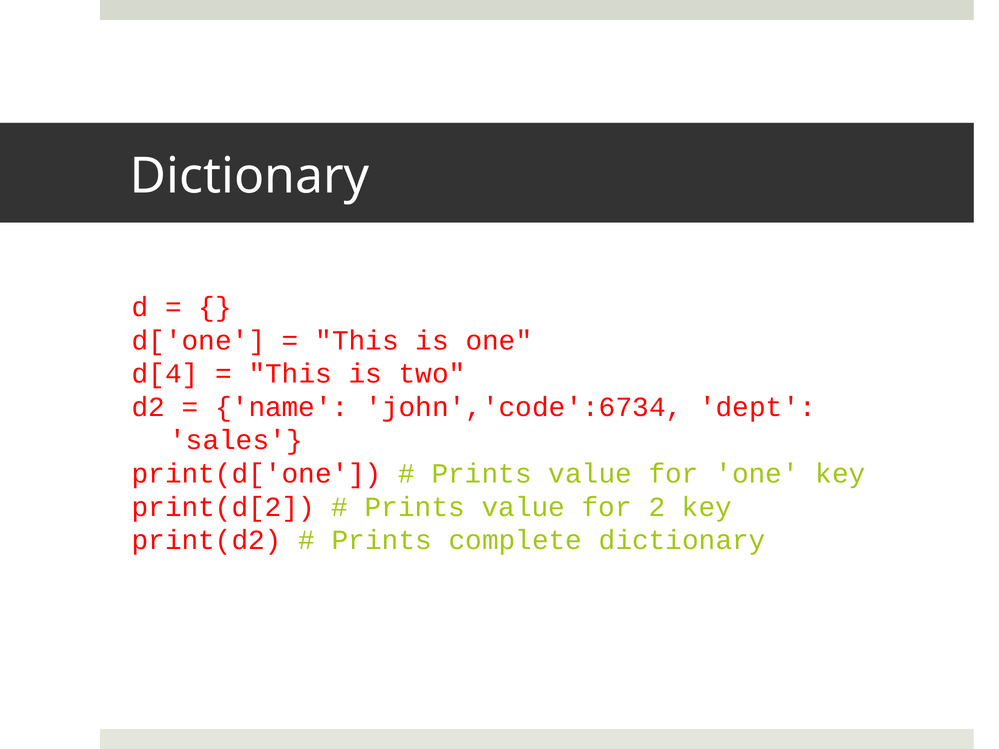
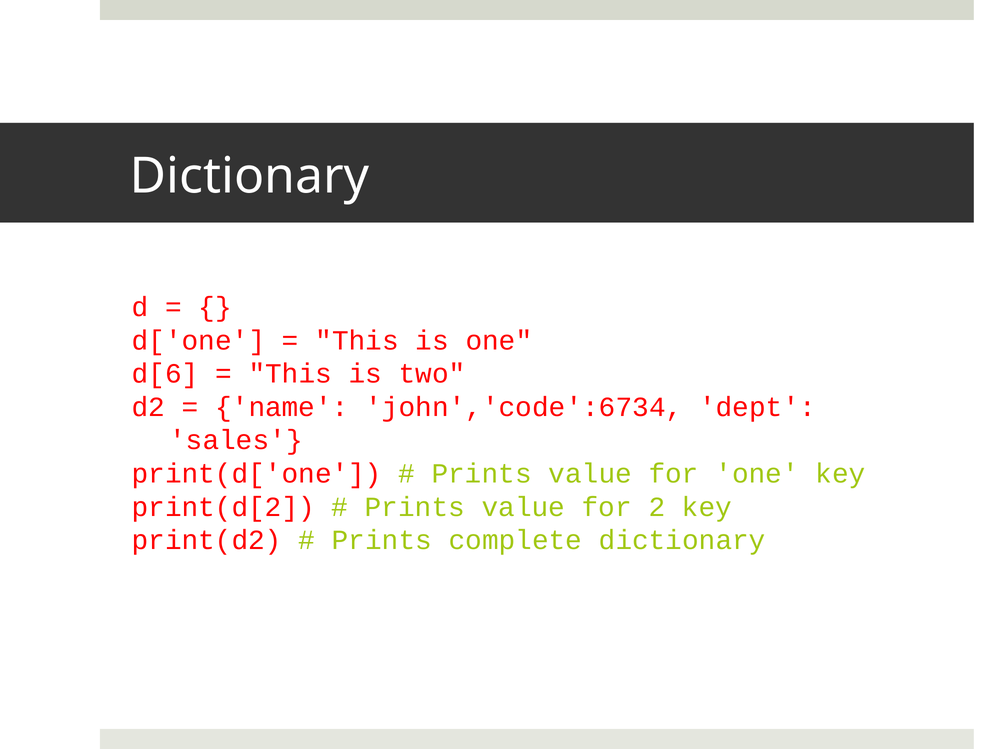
d[4: d[4 -> d[6
